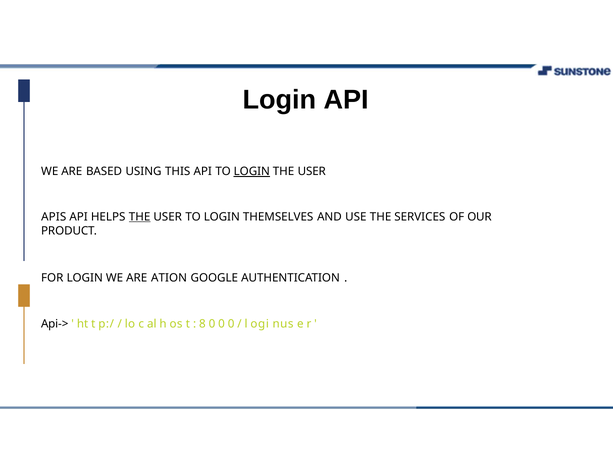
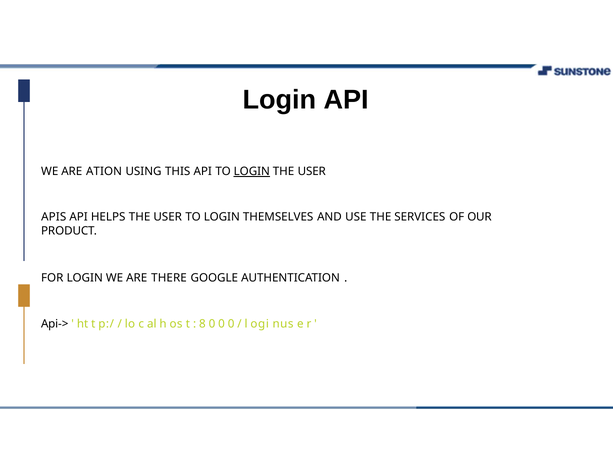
BASED: BASED -> ATION
THE at (140, 217) underline: present -> none
ATION: ATION -> THERE
